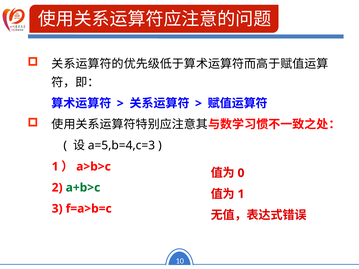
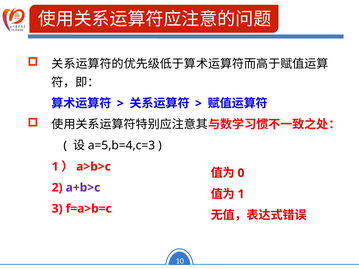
a+b>c colour: green -> purple
